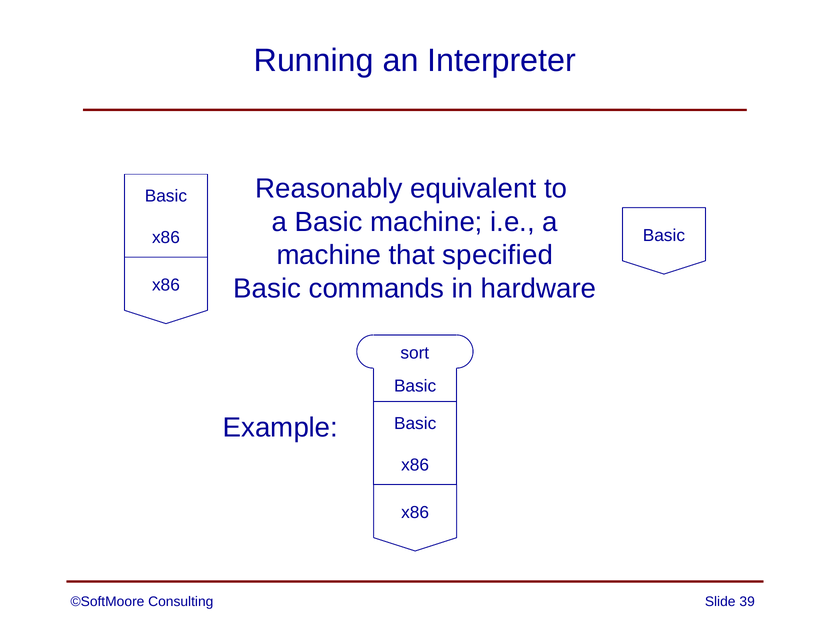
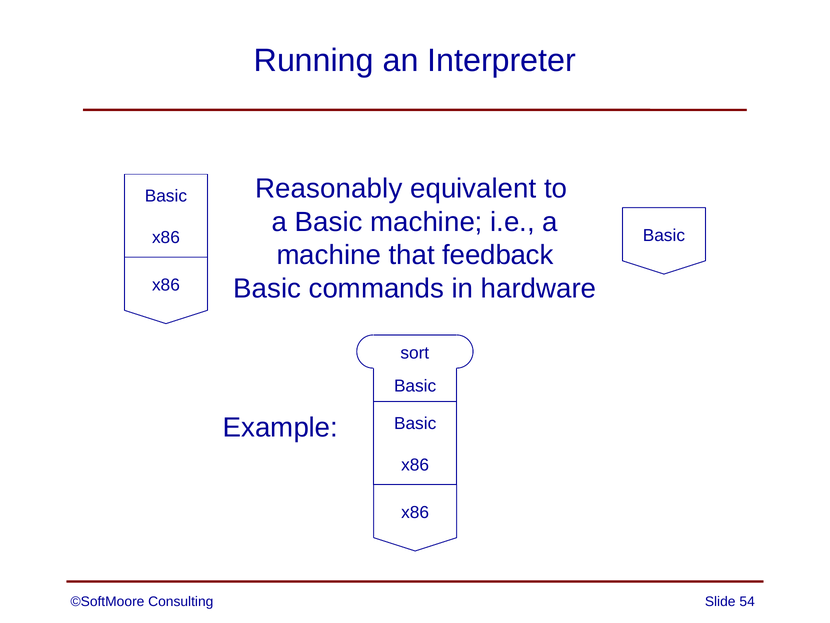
specified: specified -> feedback
39: 39 -> 54
